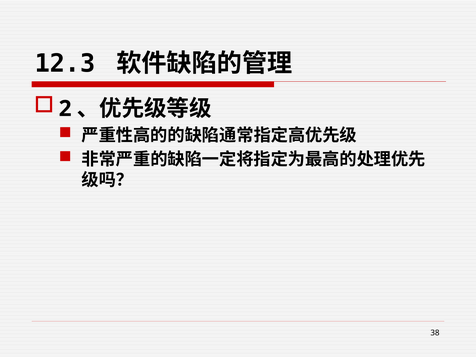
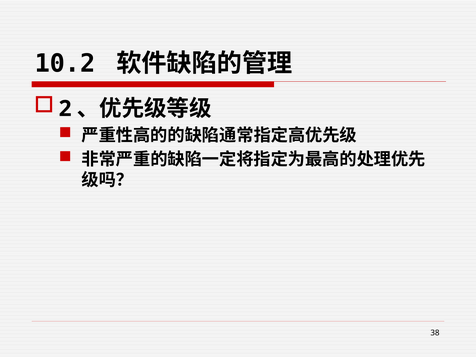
12.3: 12.3 -> 10.2
